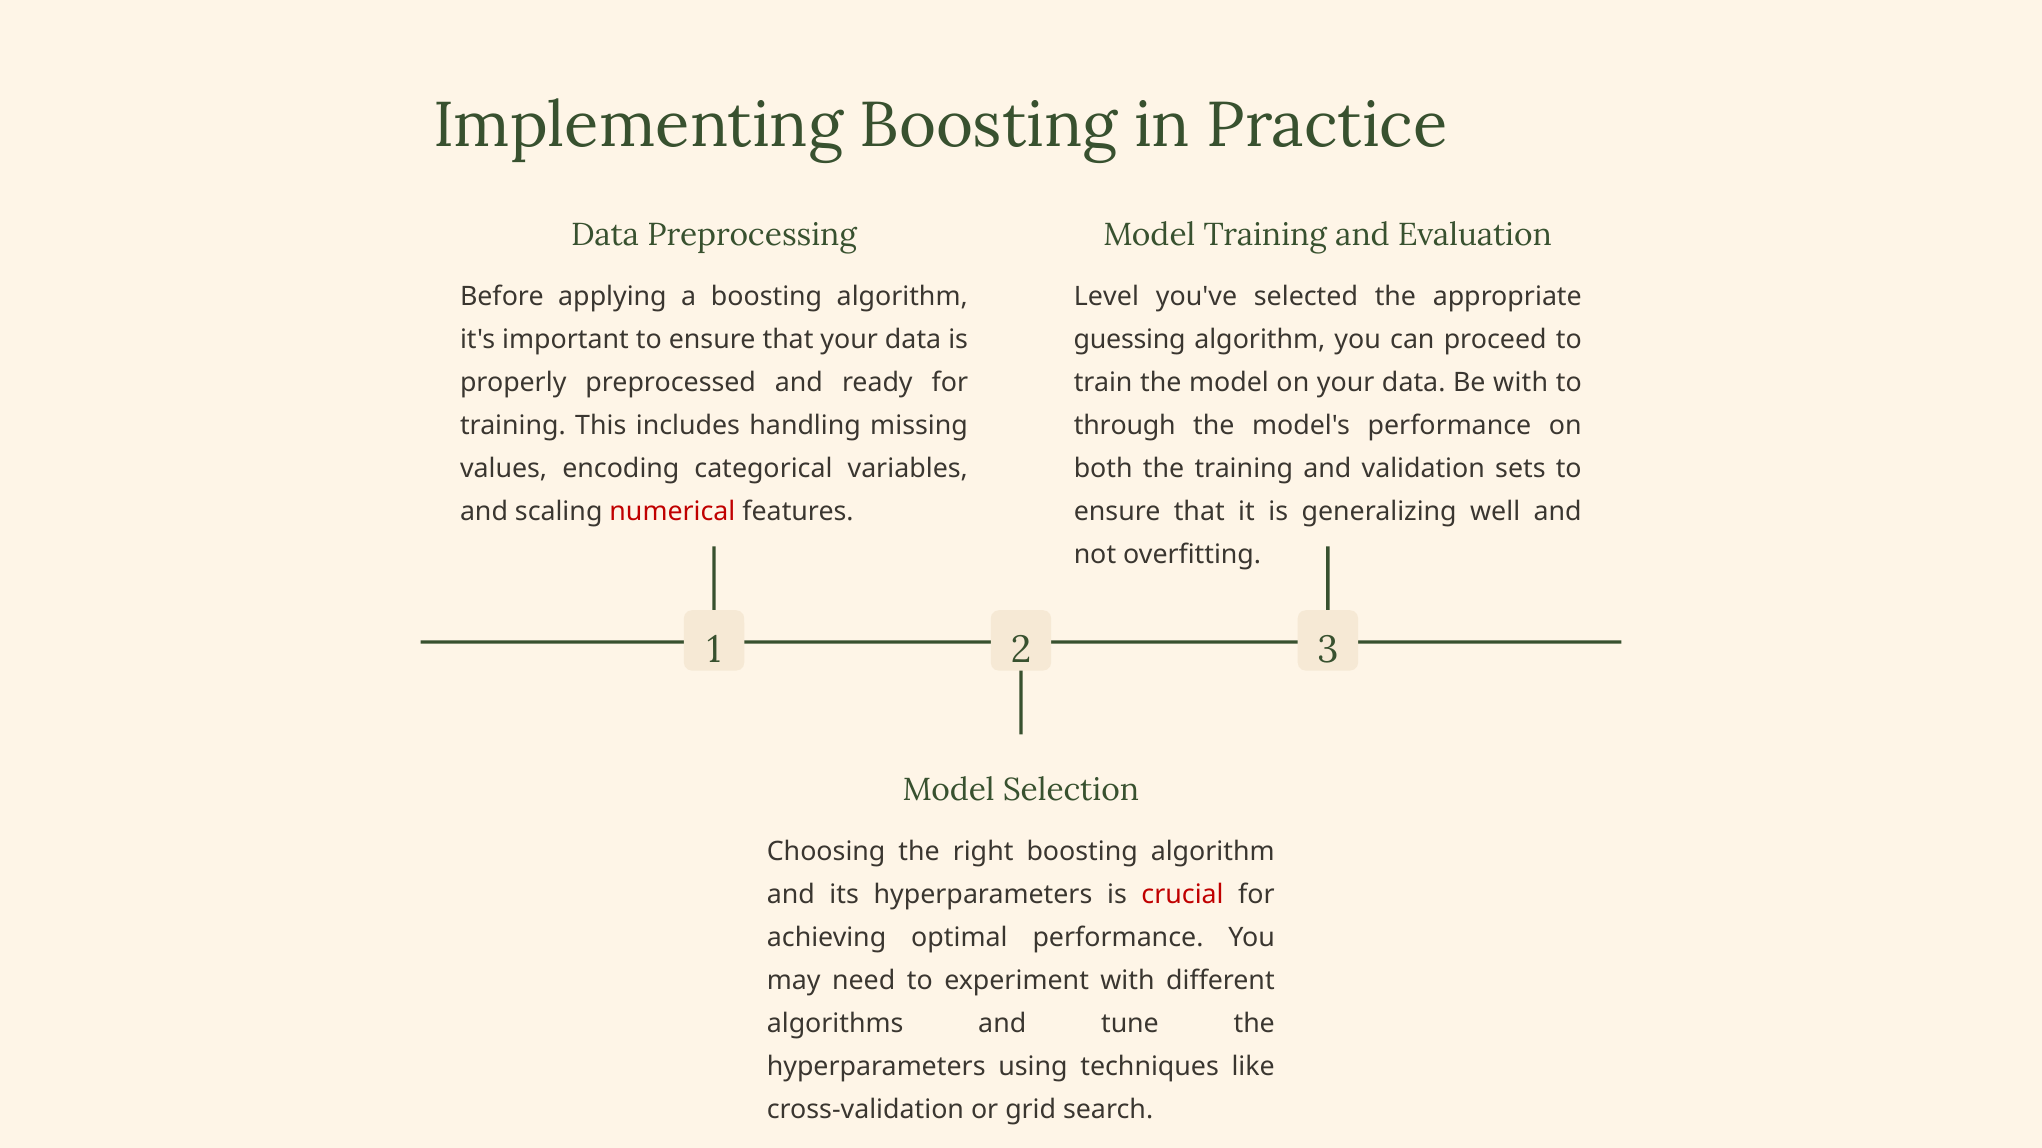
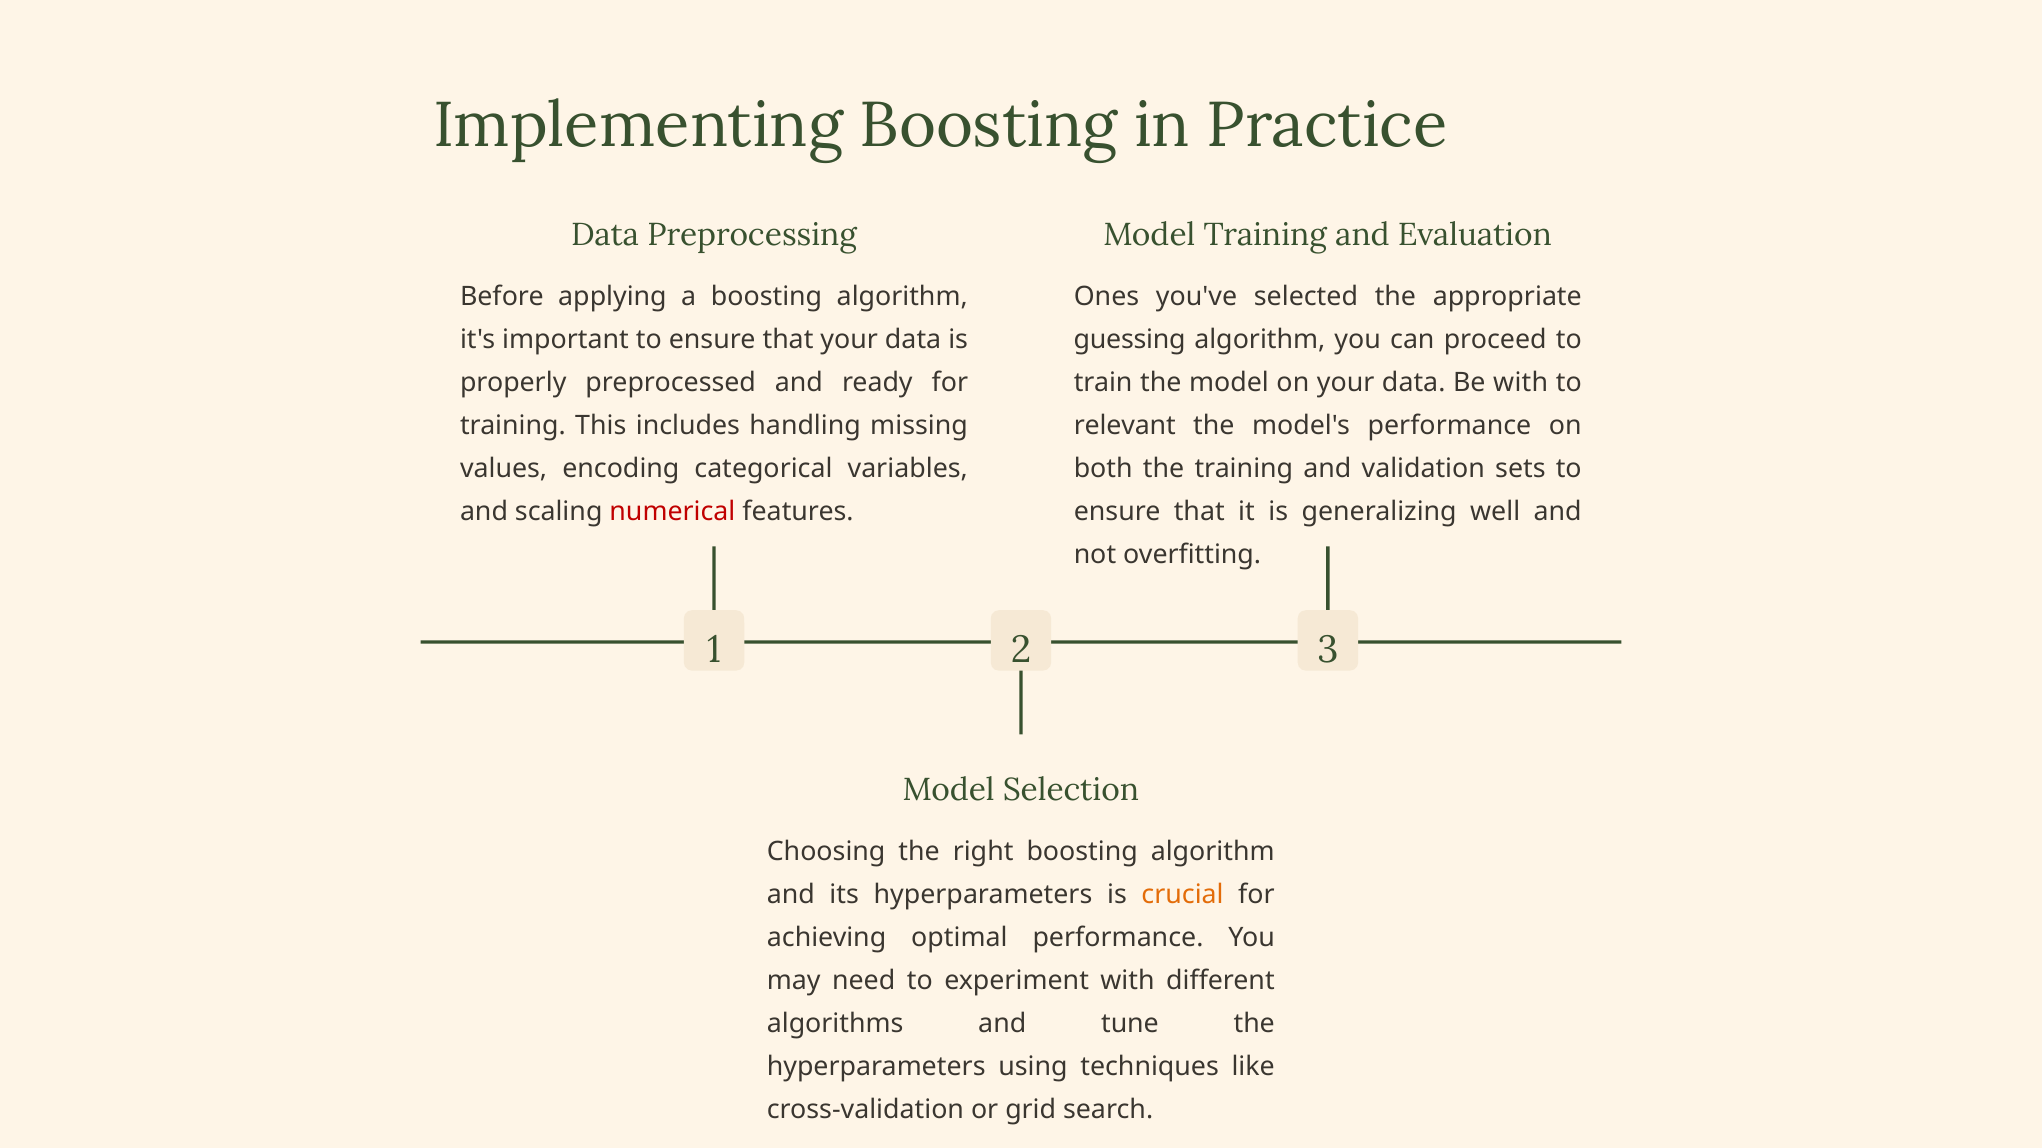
Level: Level -> Ones
through: through -> relevant
crucial colour: red -> orange
